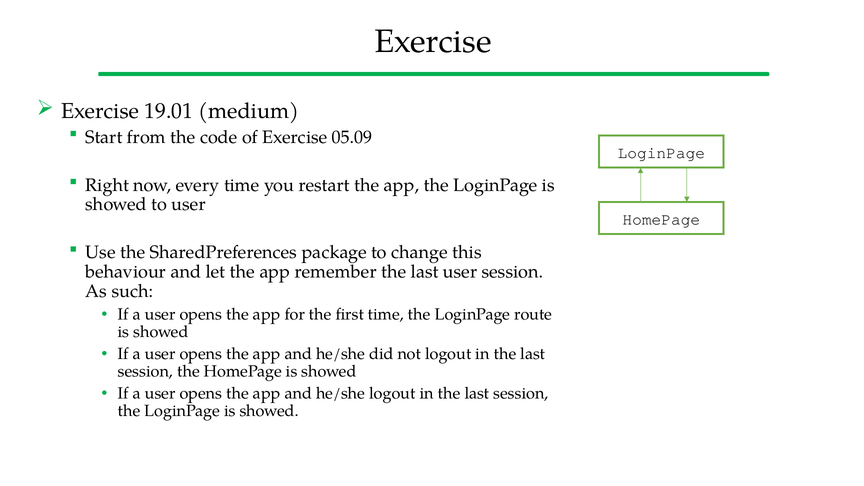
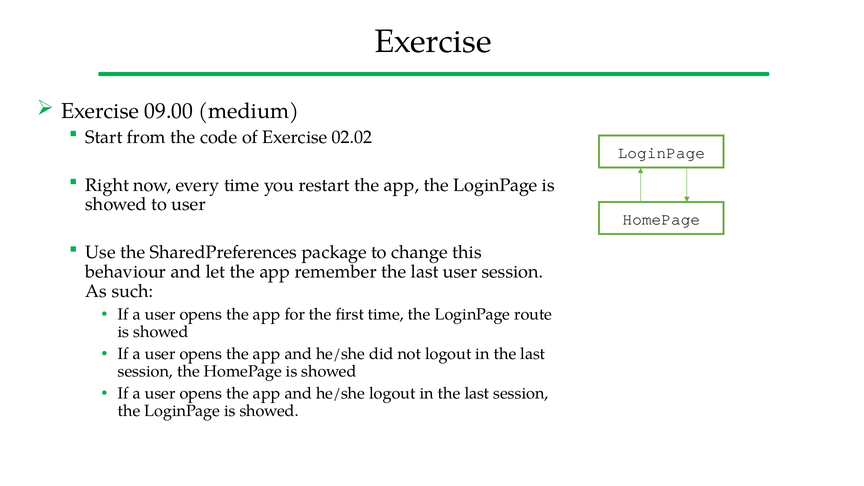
19.01: 19.01 -> 09.00
05.09: 05.09 -> 02.02
